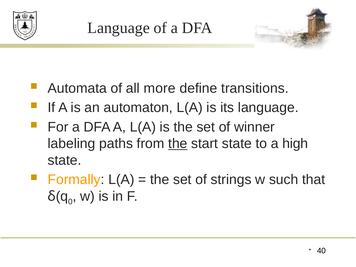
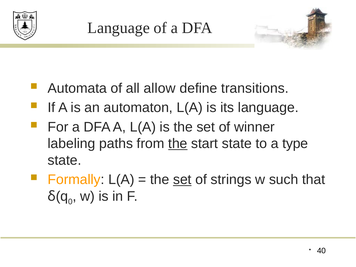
more: more -> allow
high: high -> type
set at (182, 180) underline: none -> present
